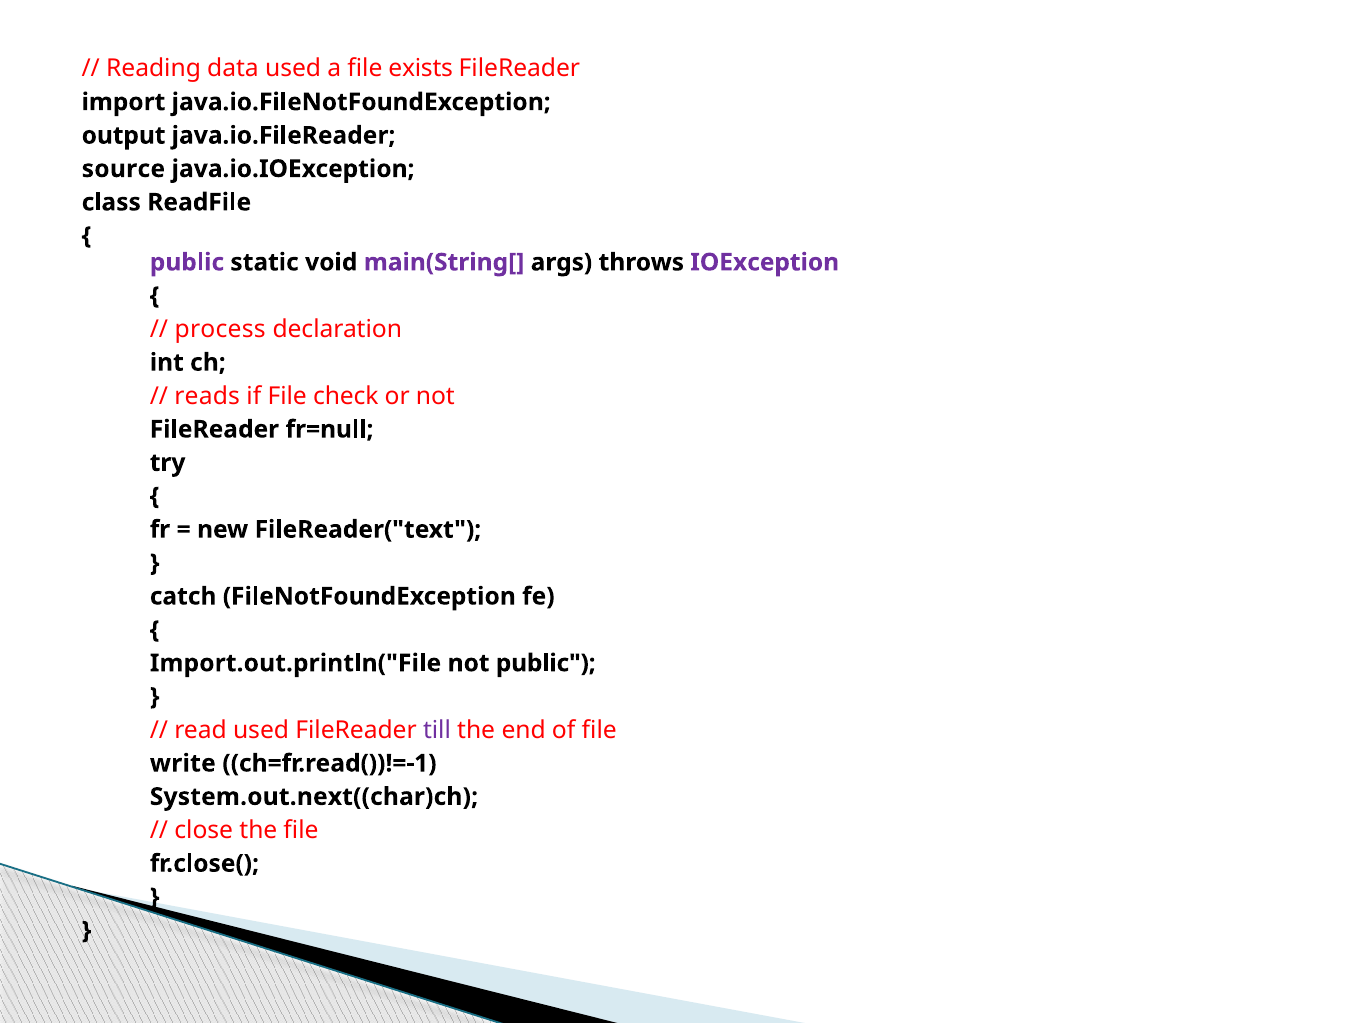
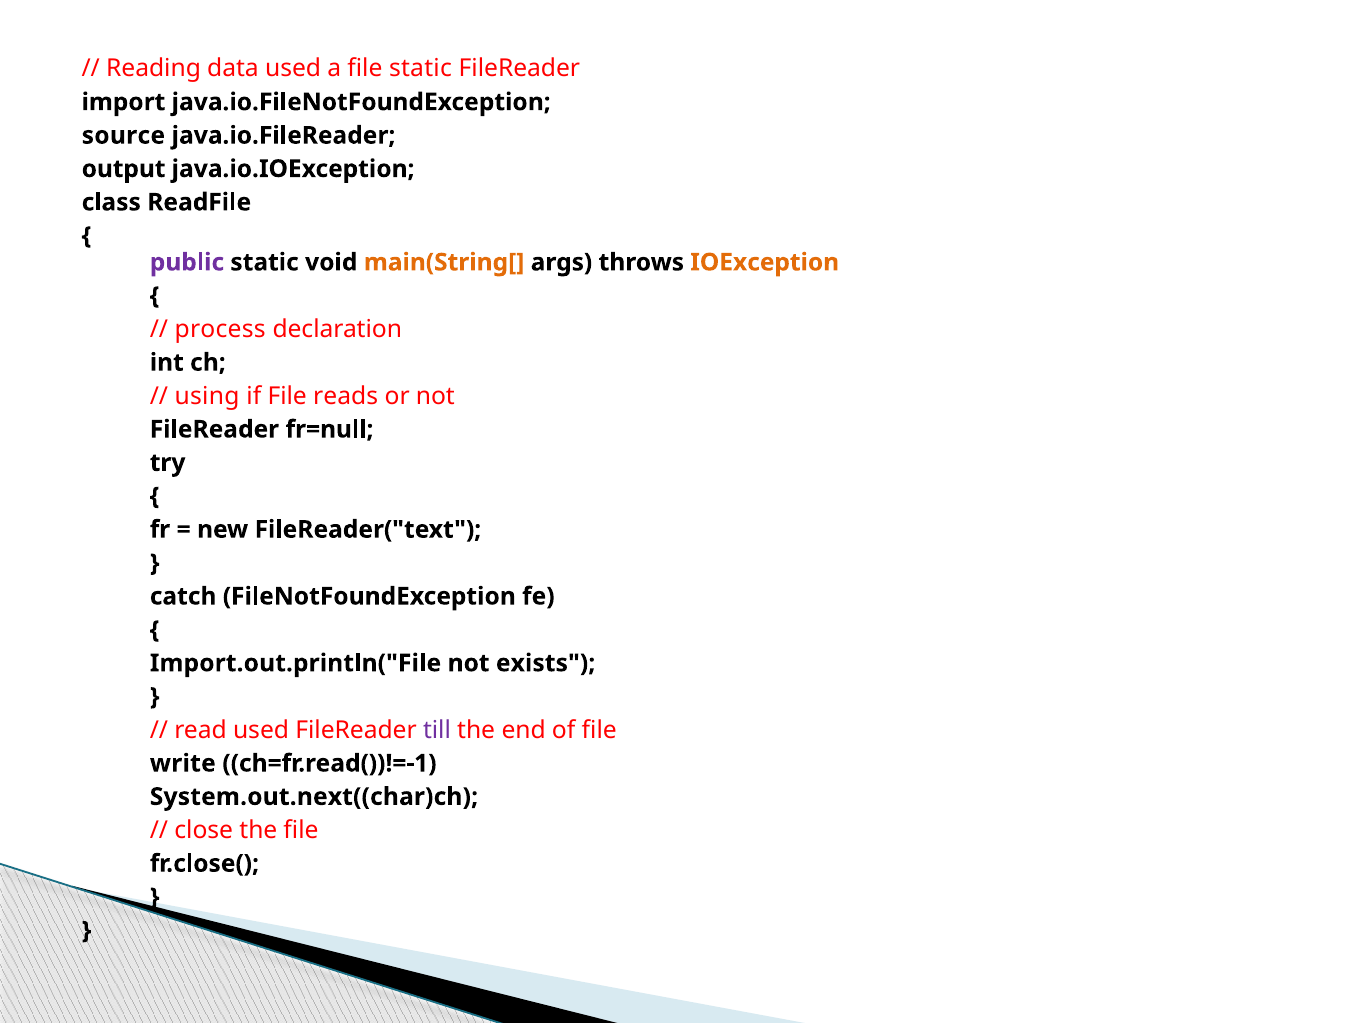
file exists: exists -> static
output: output -> source
source: source -> output
main(String[ colour: purple -> orange
IOException colour: purple -> orange
reads: reads -> using
check: check -> reads
not public: public -> exists
